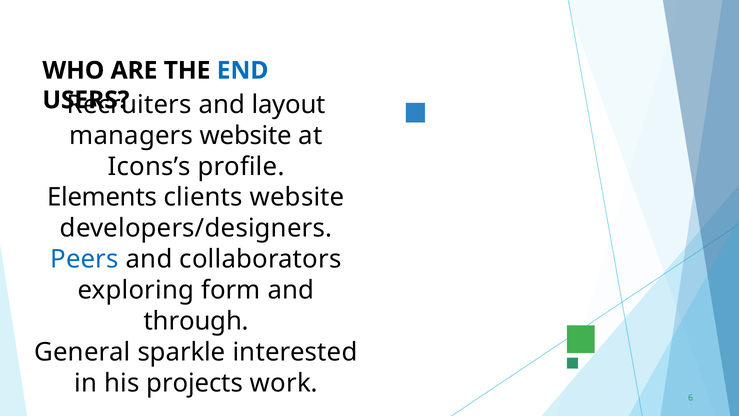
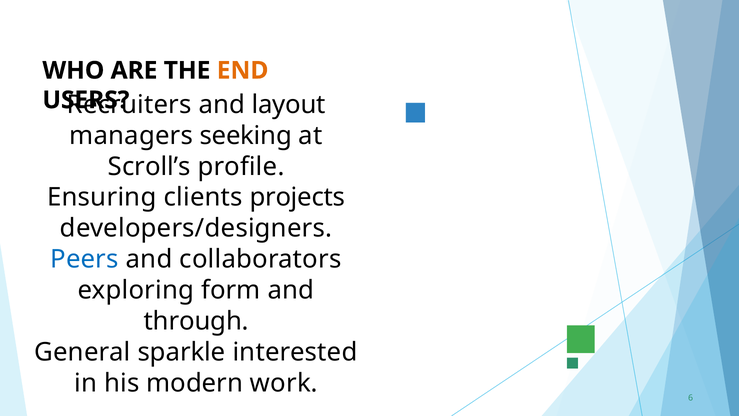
END colour: blue -> orange
managers website: website -> seeking
Icons’s: Icons’s -> Scroll’s
Elements: Elements -> Ensuring
clients website: website -> projects
projects: projects -> modern
